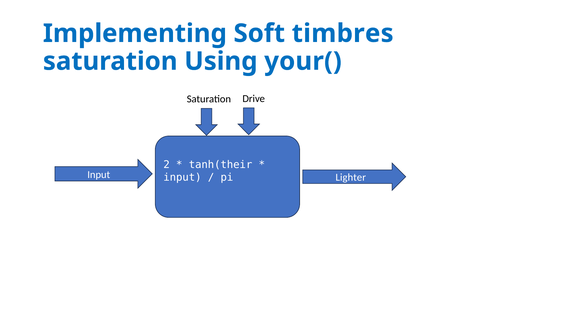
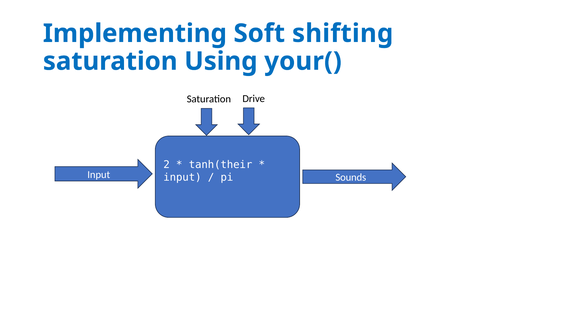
timbres: timbres -> shifting
Lighter: Lighter -> Sounds
